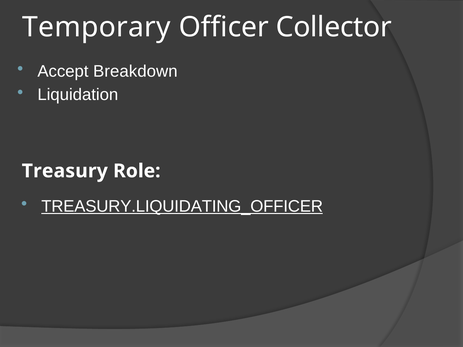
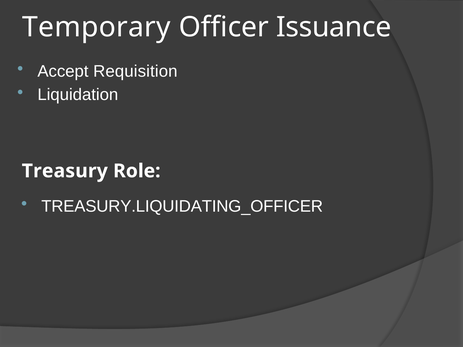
Collector: Collector -> Issuance
Breakdown: Breakdown -> Requisition
TREASURY.LIQUIDATING_OFFICER underline: present -> none
